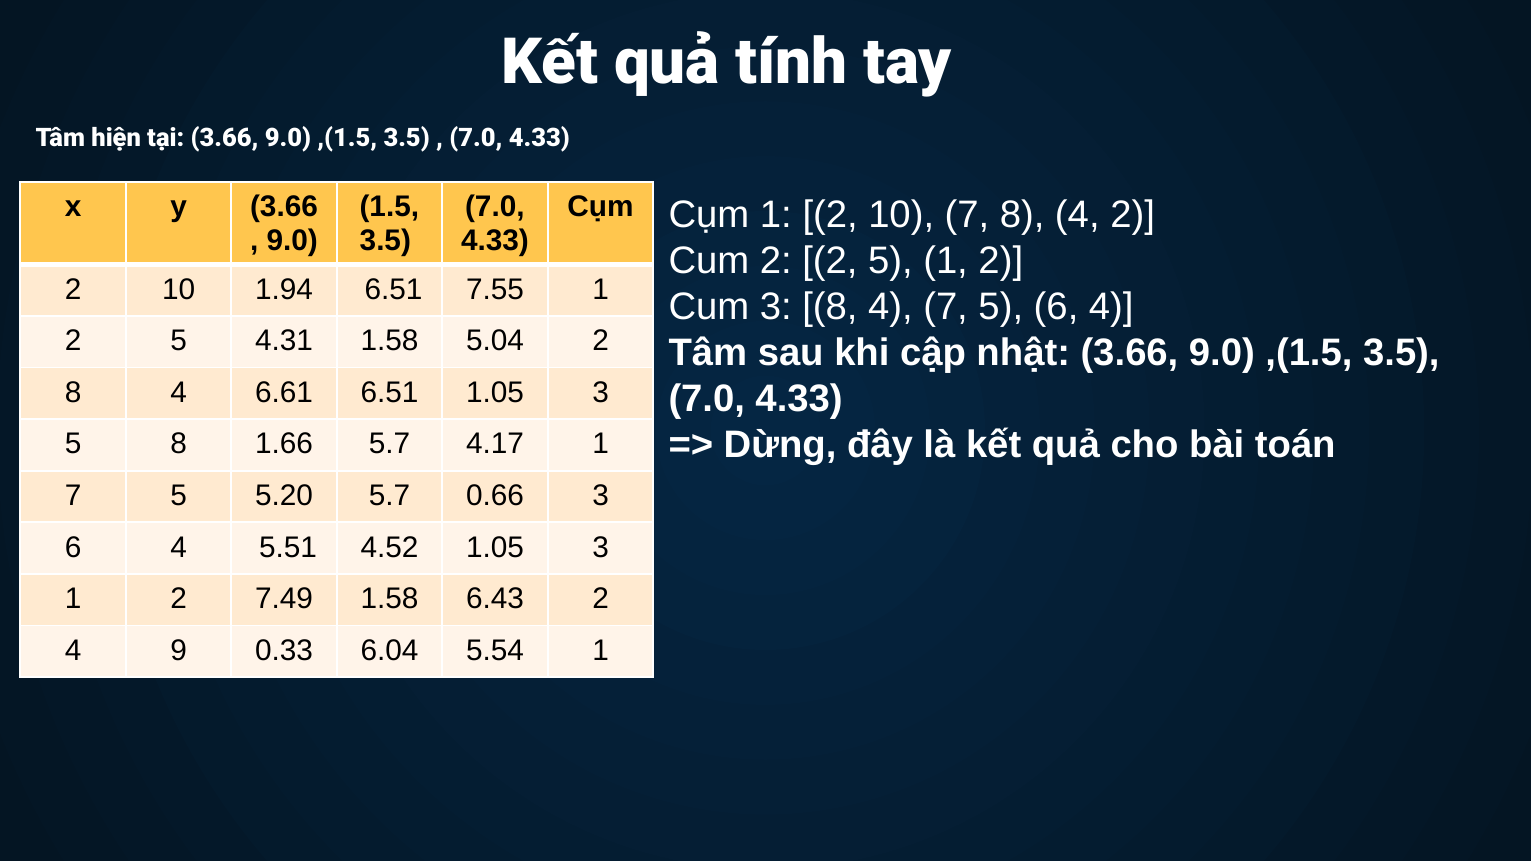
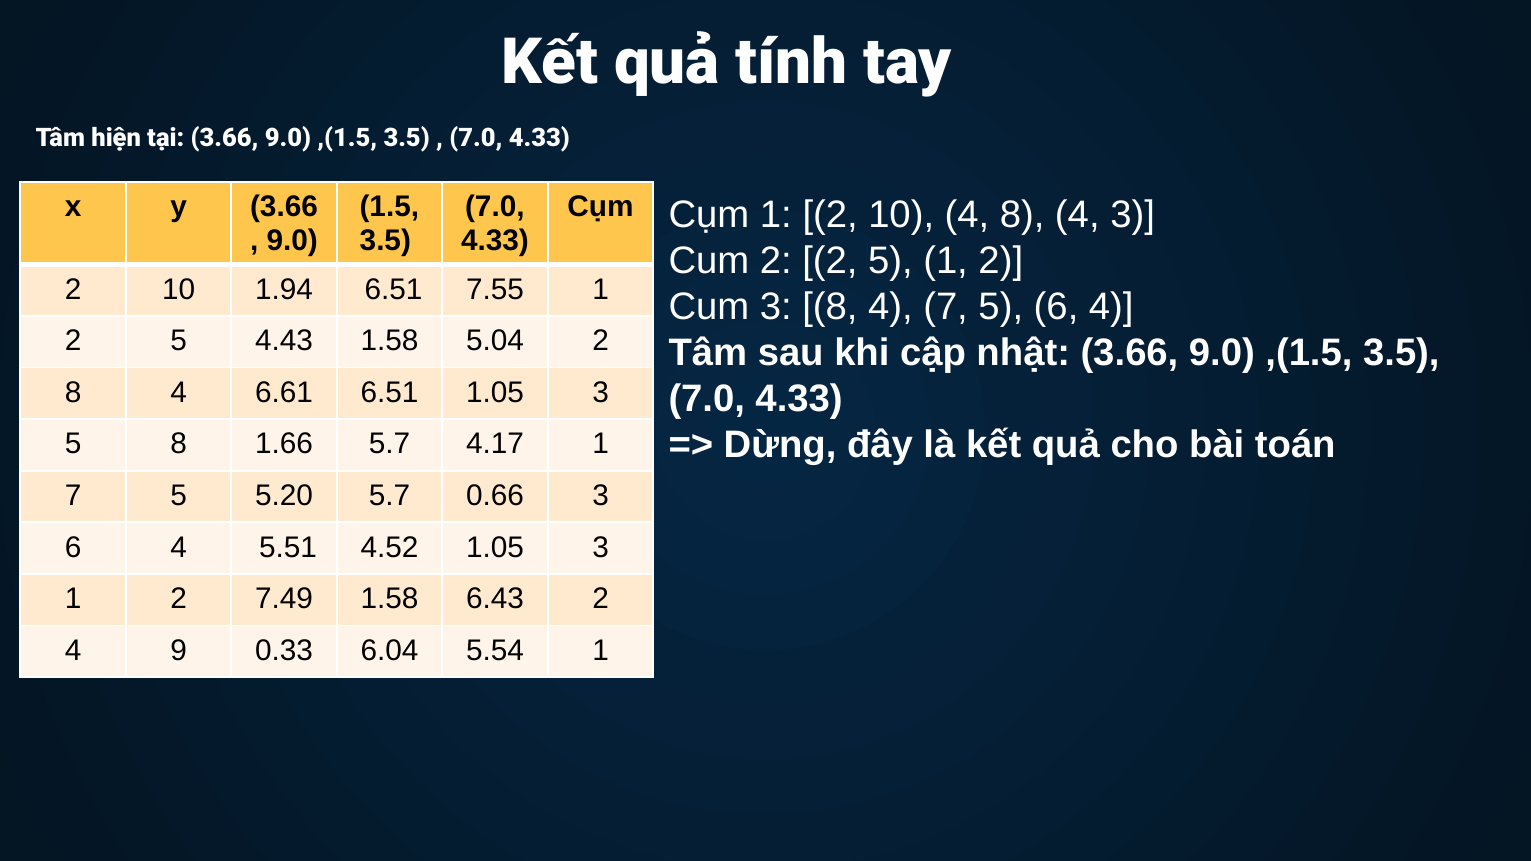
10 7: 7 -> 4
4 2: 2 -> 3
4.31: 4.31 -> 4.43
